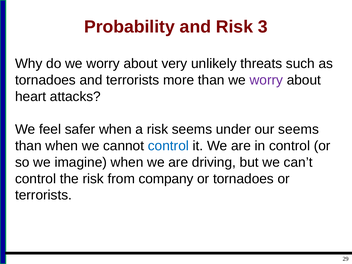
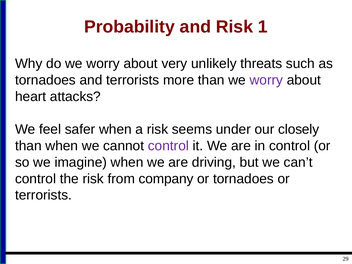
3: 3 -> 1
our seems: seems -> closely
control at (168, 146) colour: blue -> purple
